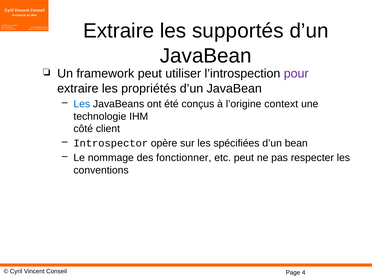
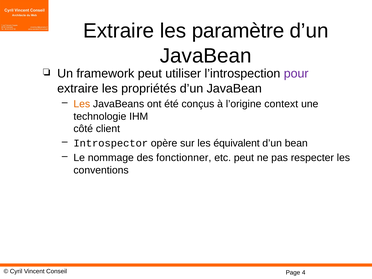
supportés: supportés -> paramètre
Les at (82, 104) colour: blue -> orange
spécifiées: spécifiées -> équivalent
